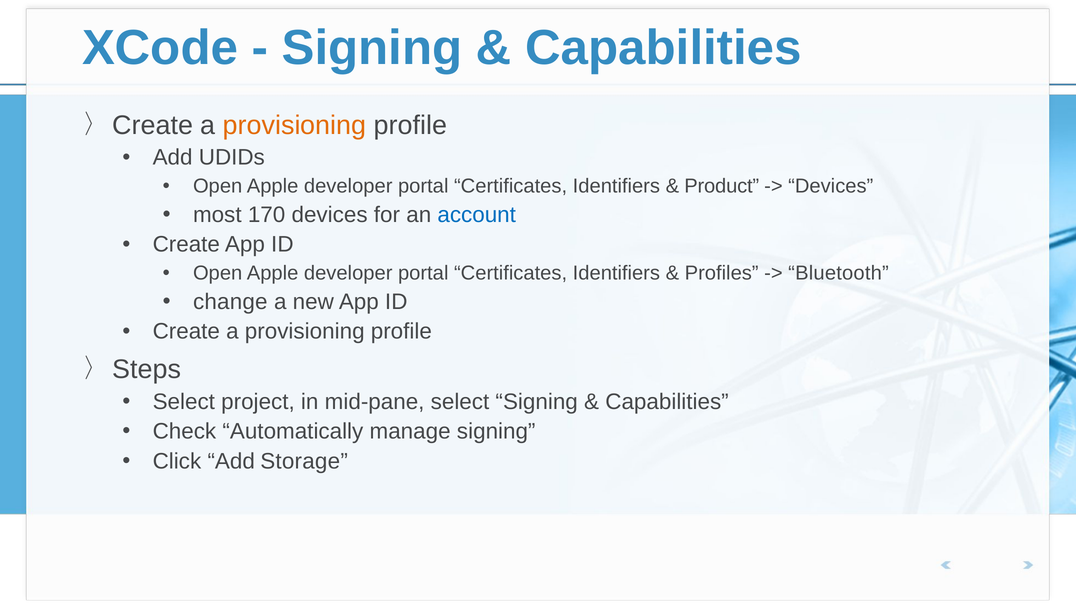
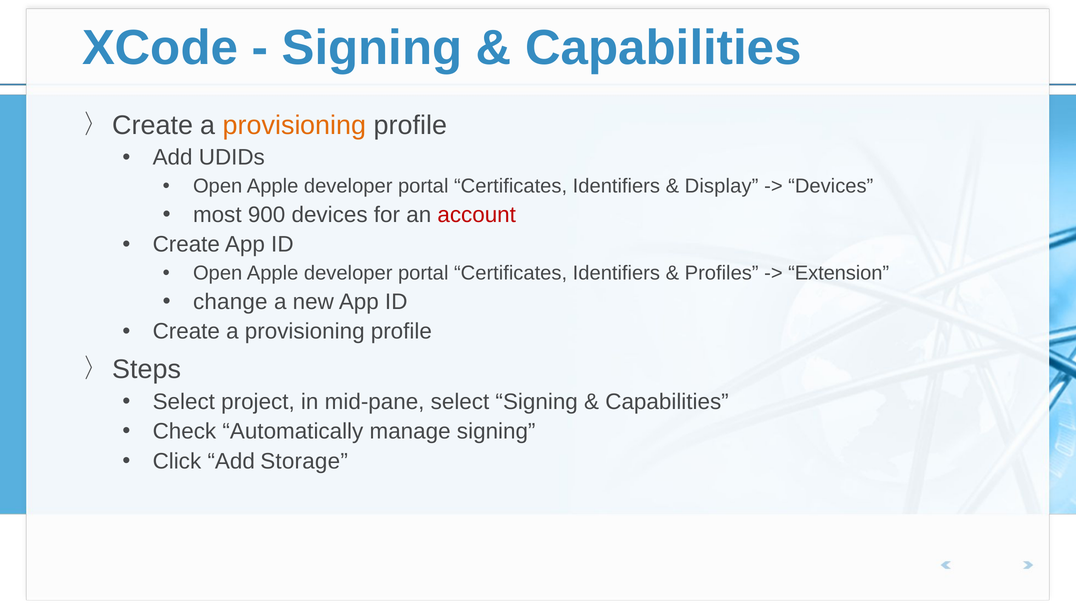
Product: Product -> Display
170: 170 -> 900
account colour: blue -> red
Bluetooth: Bluetooth -> Extension
